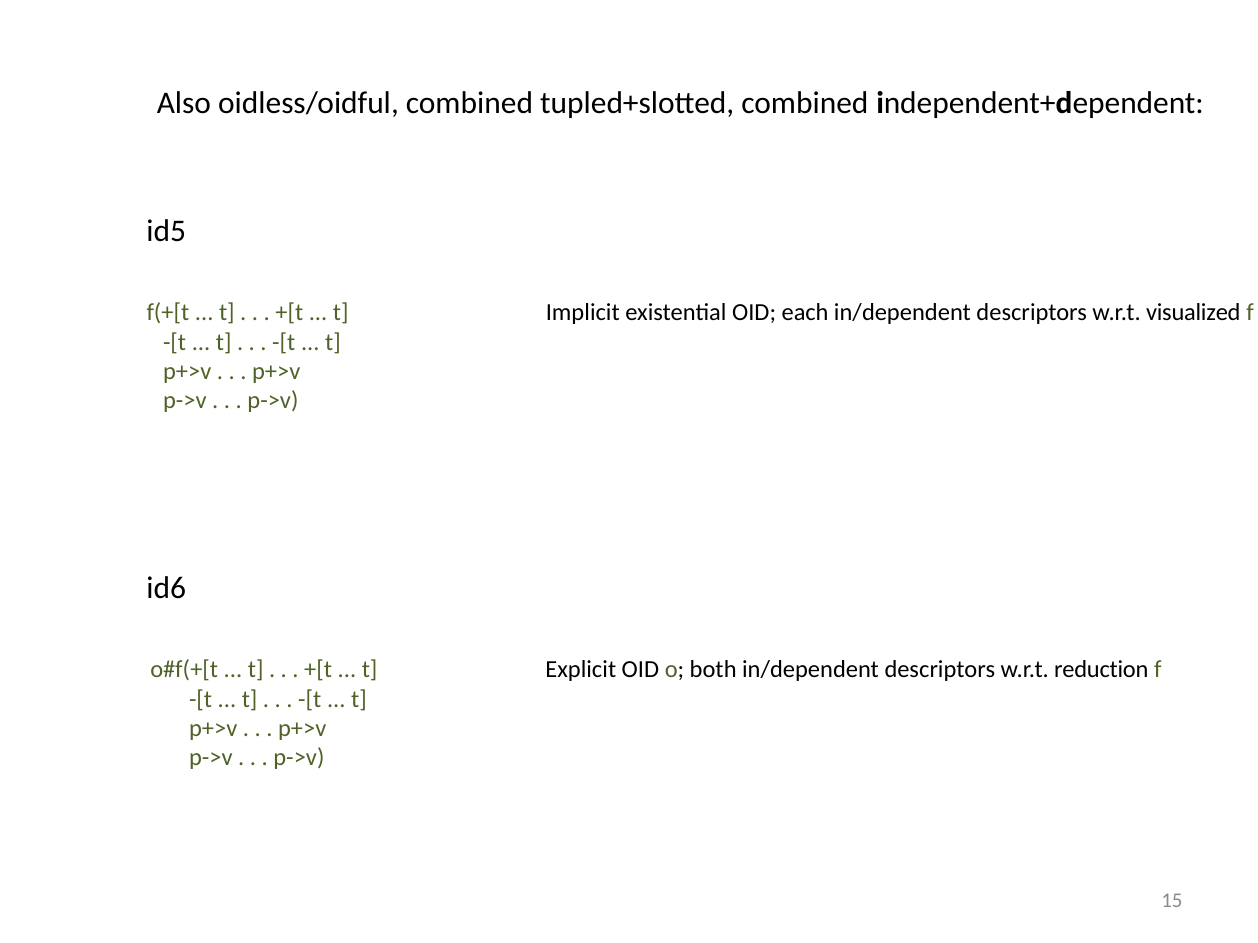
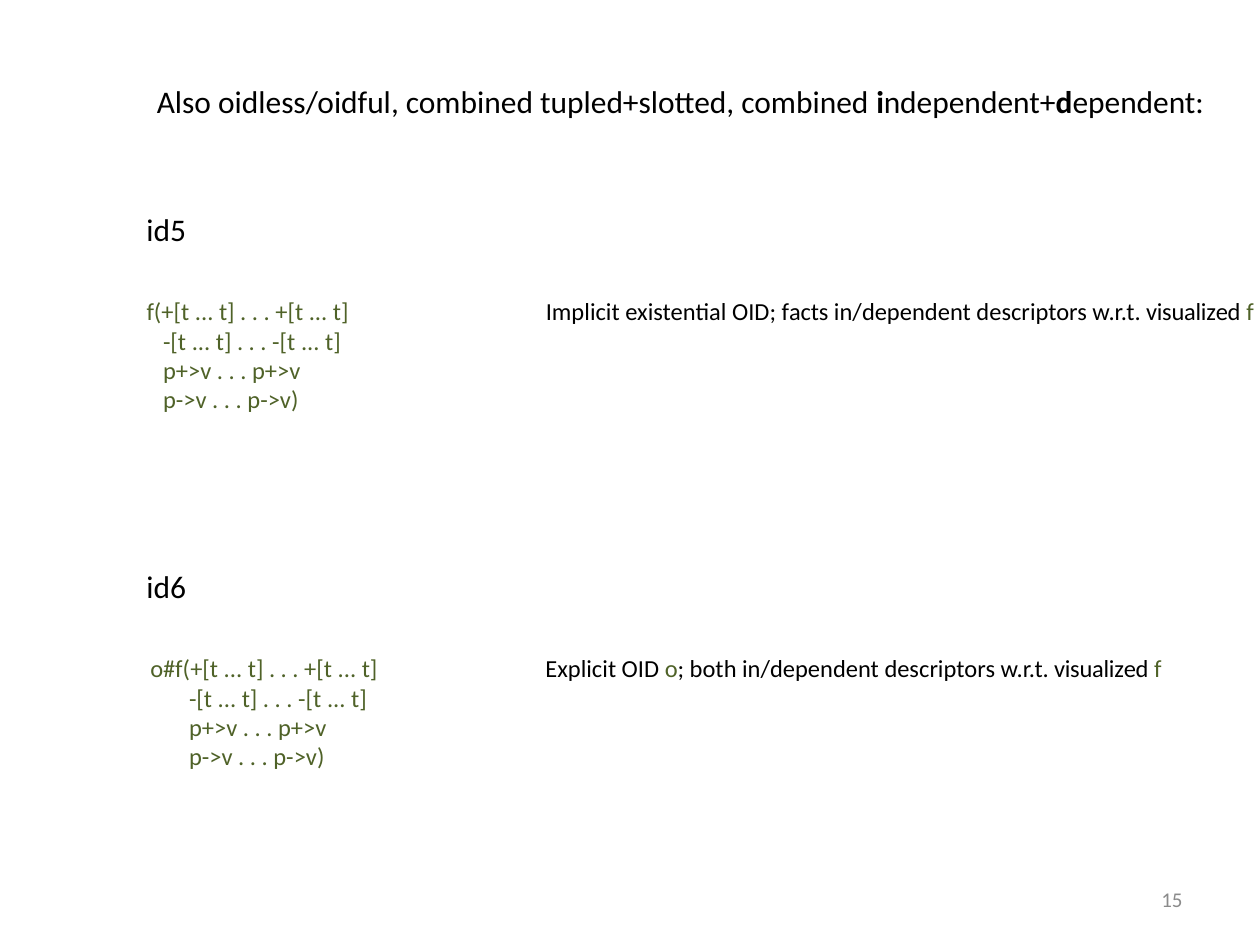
each: each -> facts
reduction at (1101, 670): reduction -> visualized
